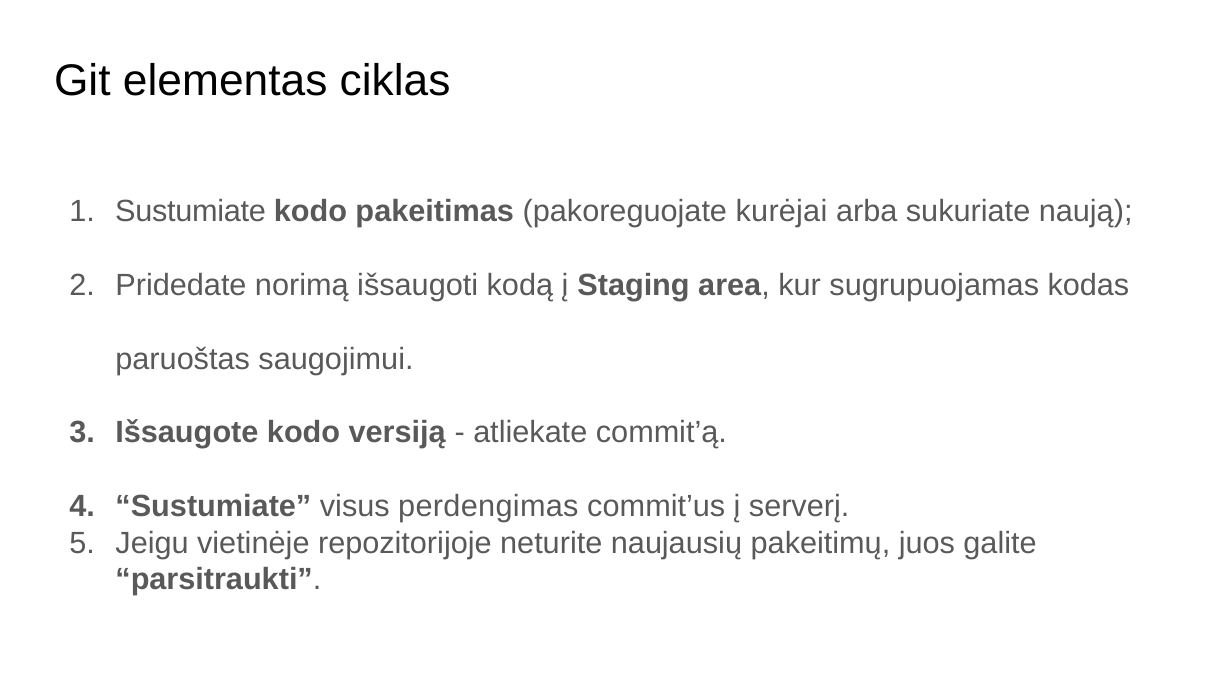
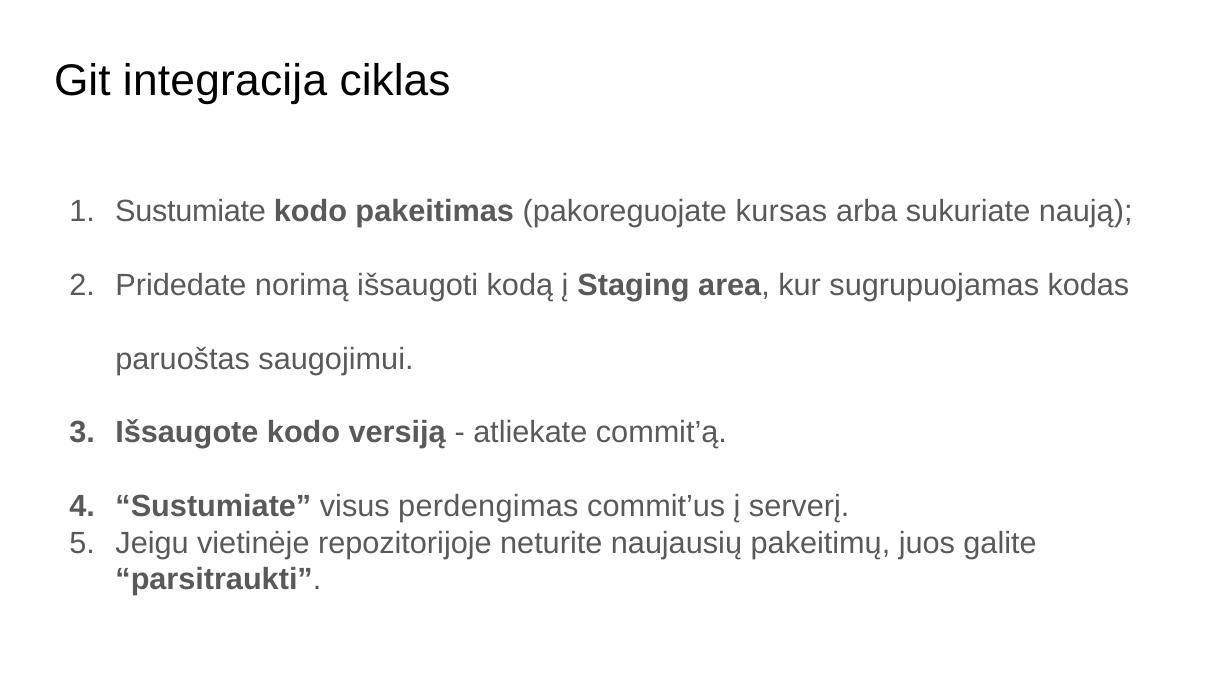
elementas: elementas -> integracija
kurėjai: kurėjai -> kursas
